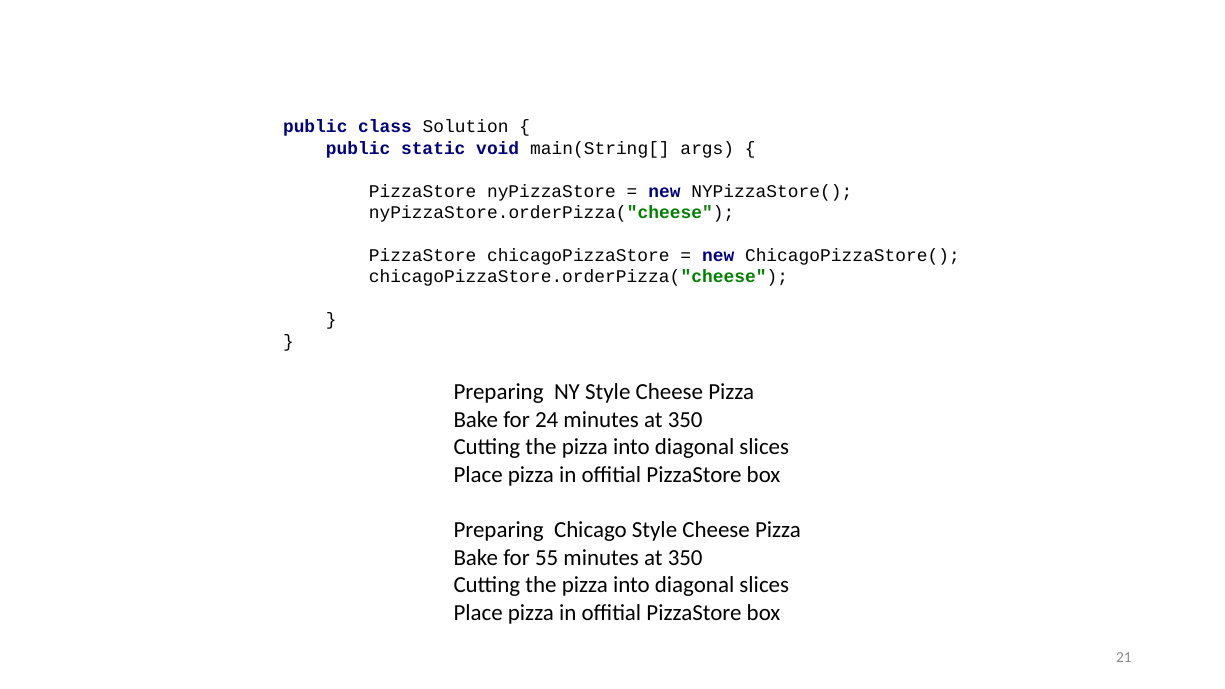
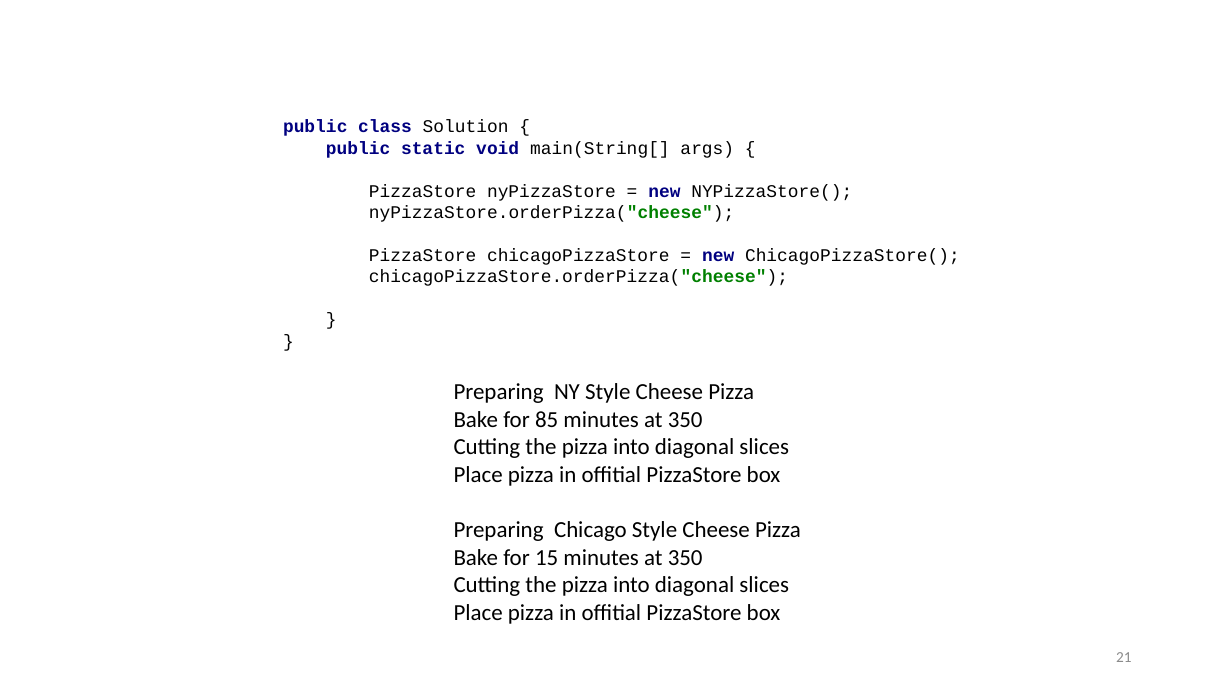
24: 24 -> 85
55: 55 -> 15
